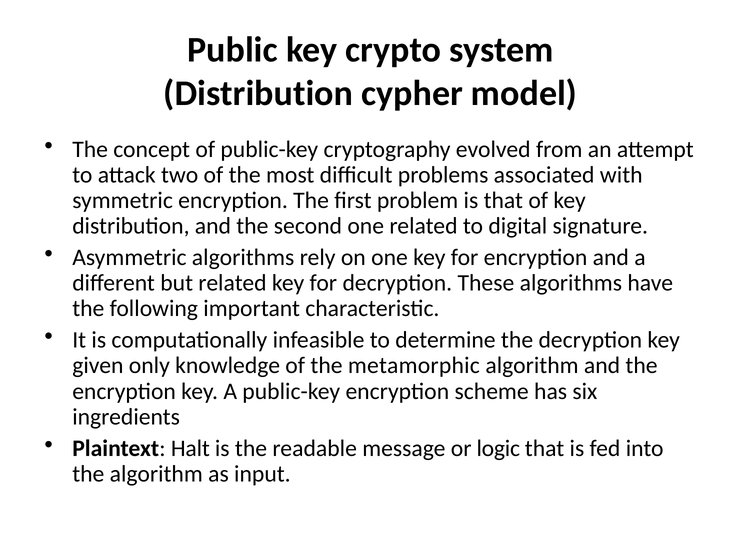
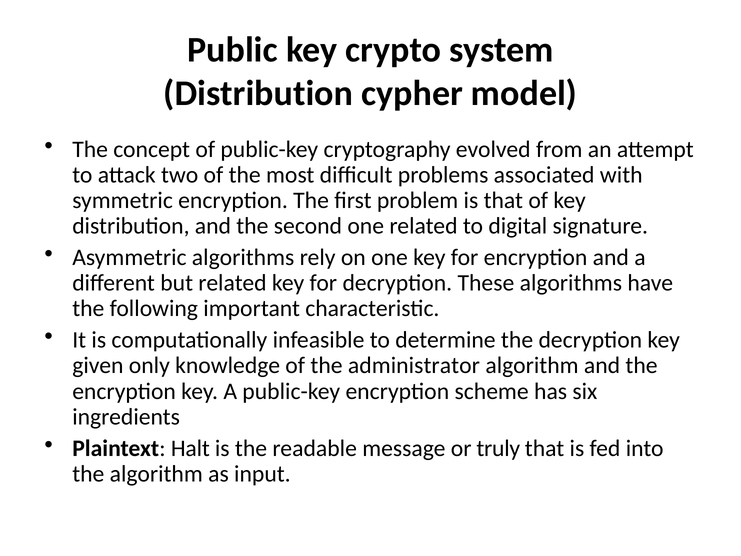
metamorphic: metamorphic -> administrator
logic: logic -> truly
